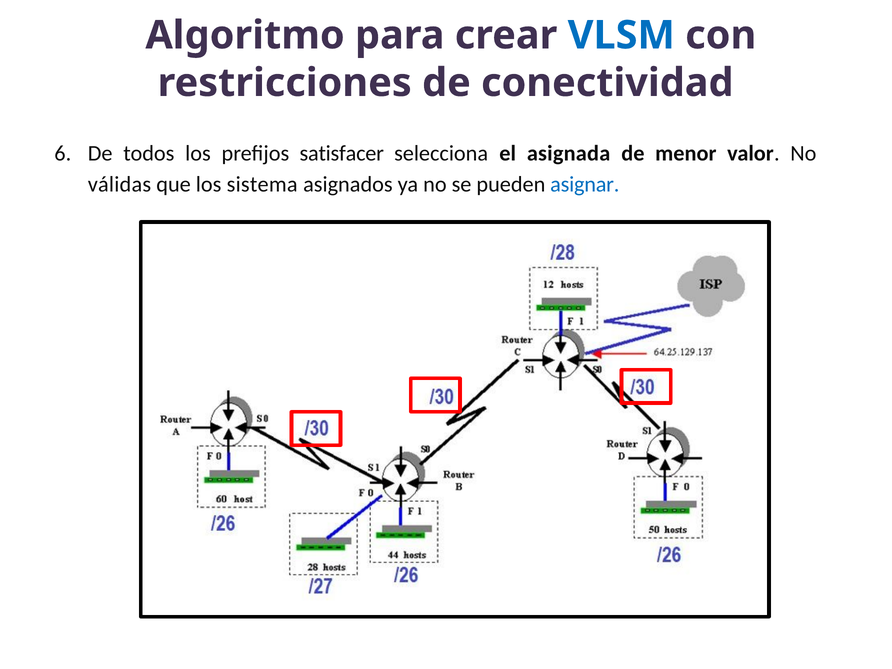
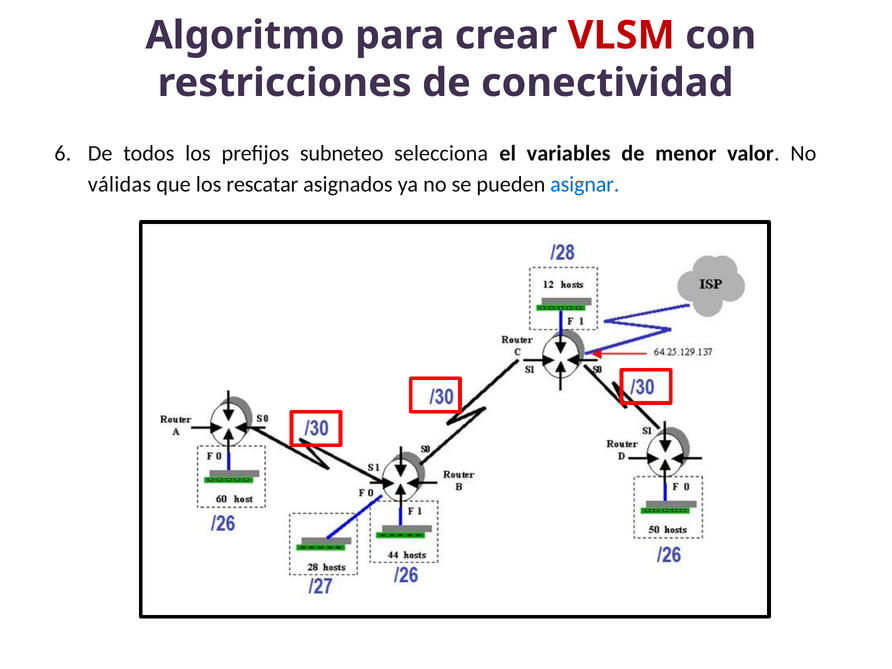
VLSM colour: blue -> red
satisfacer: satisfacer -> subneteo
asignada: asignada -> variables
sistema: sistema -> rescatar
